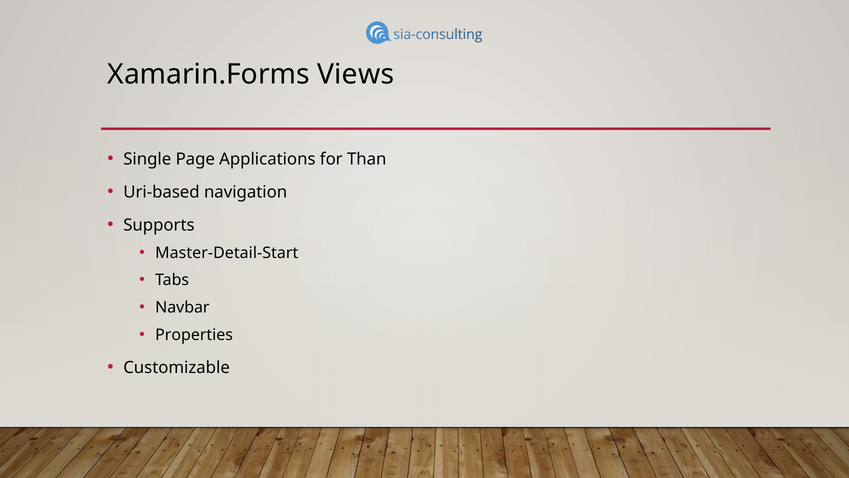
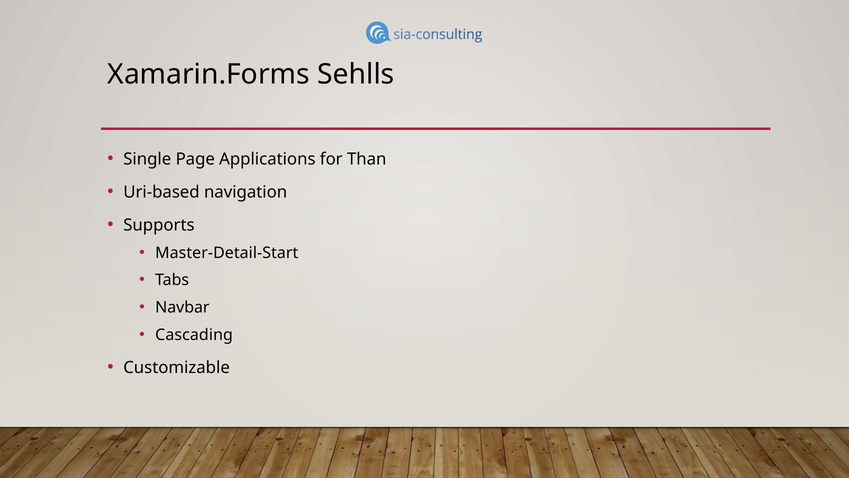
Views: Views -> Sehlls
Properties: Properties -> Cascading
